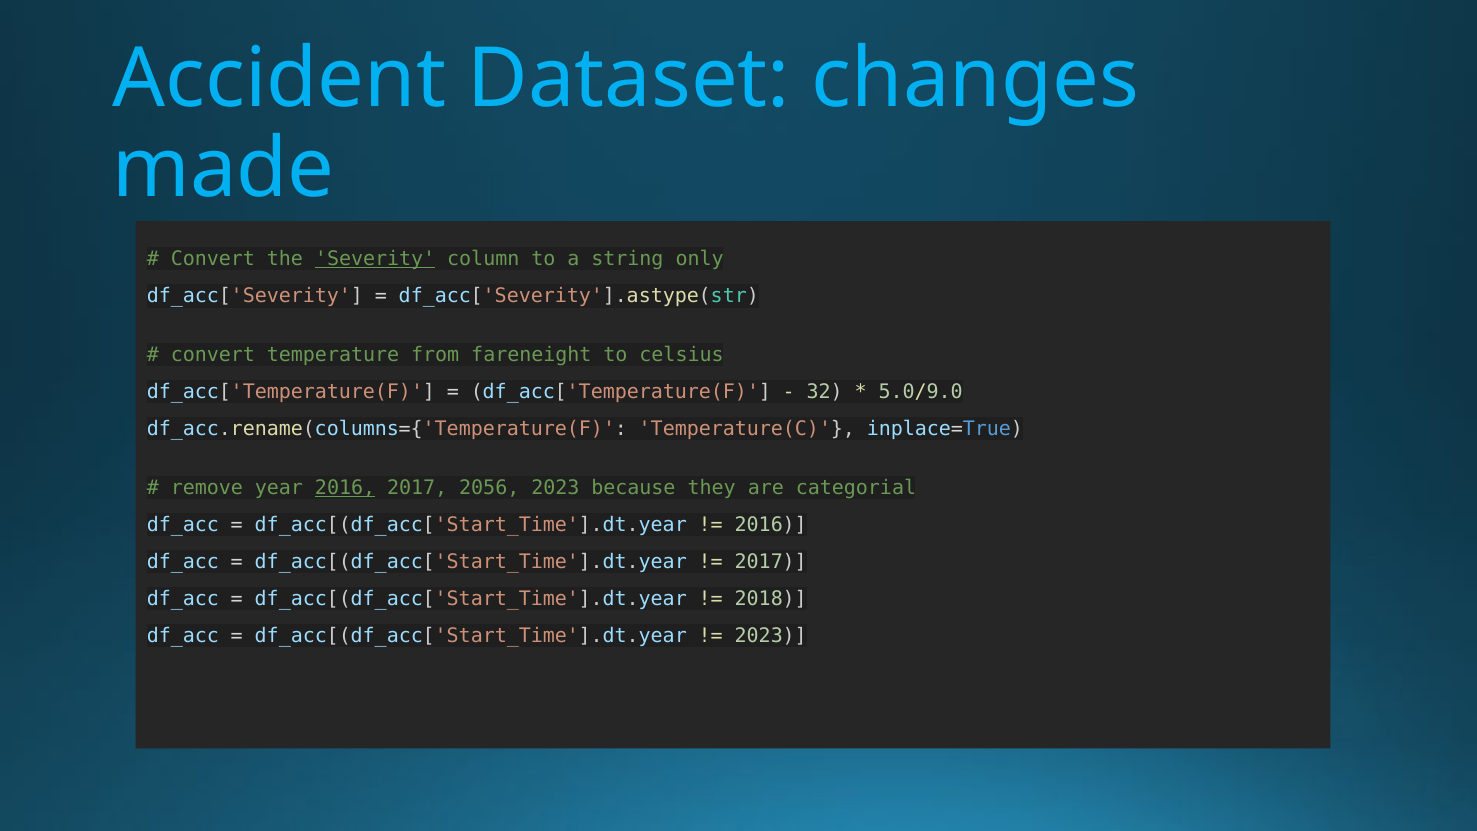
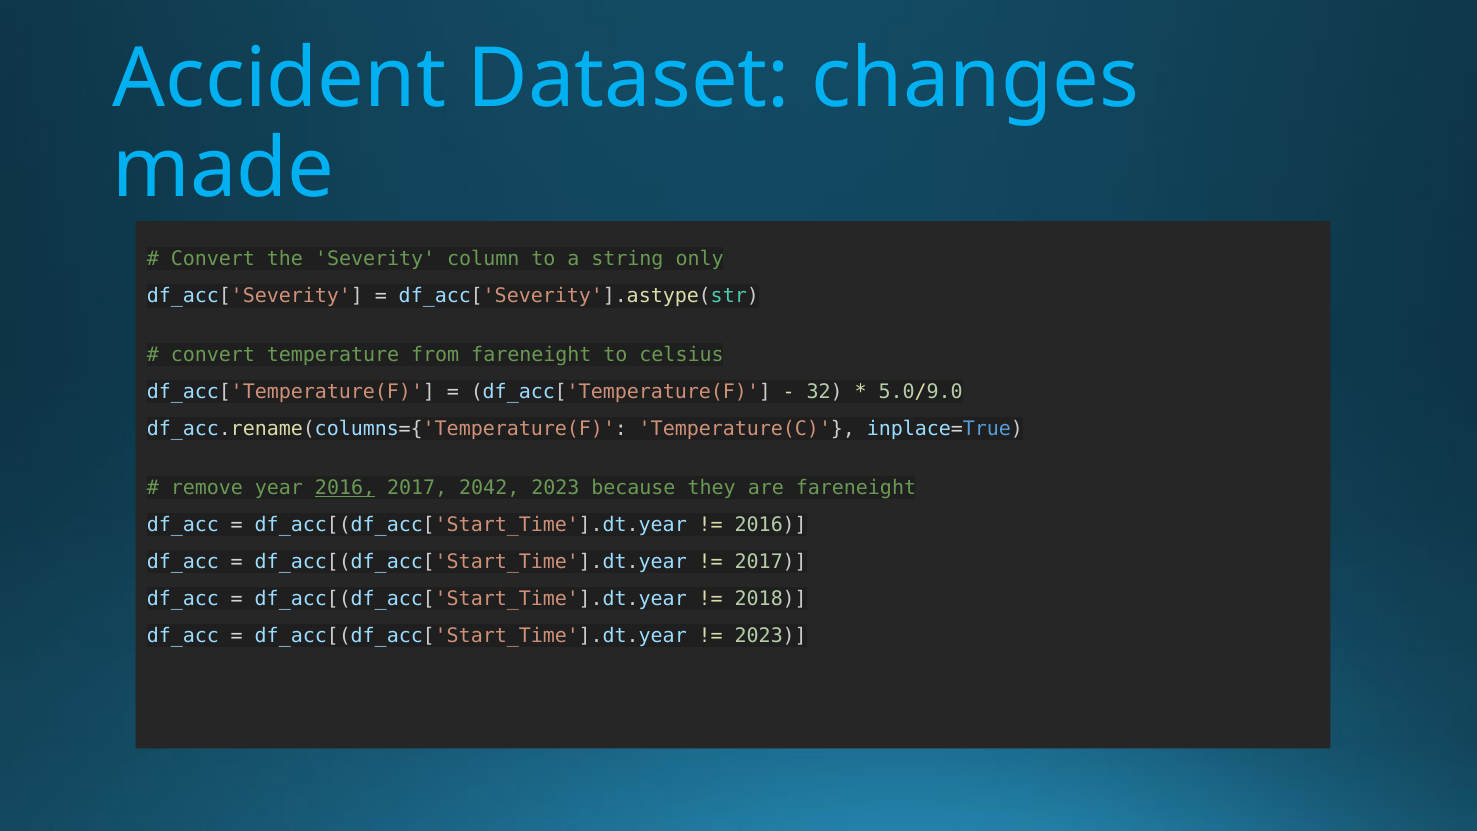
Severity underline: present -> none
2056: 2056 -> 2042
are categorial: categorial -> fareneight
